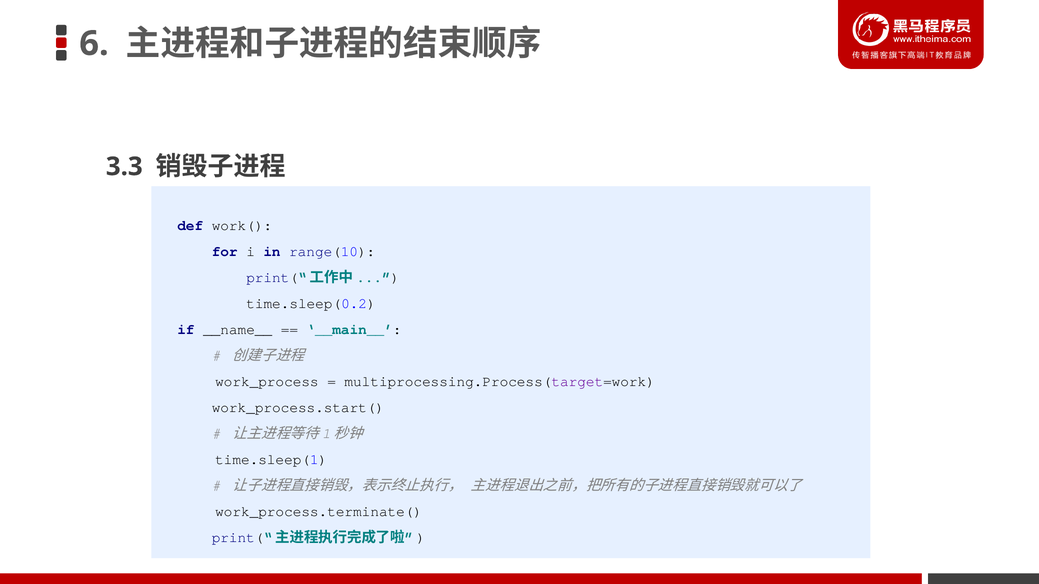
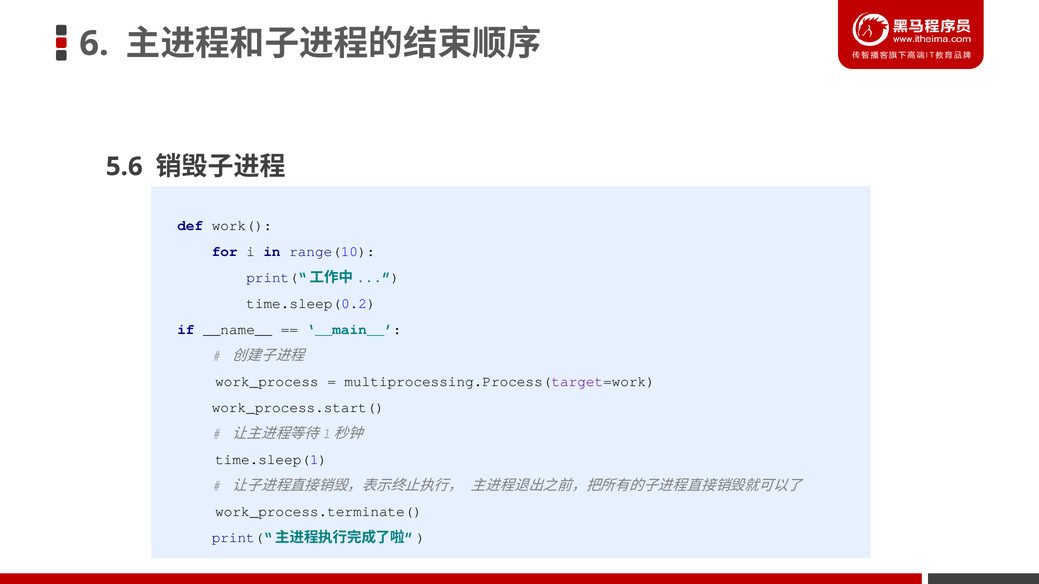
3.3: 3.3 -> 5.6
